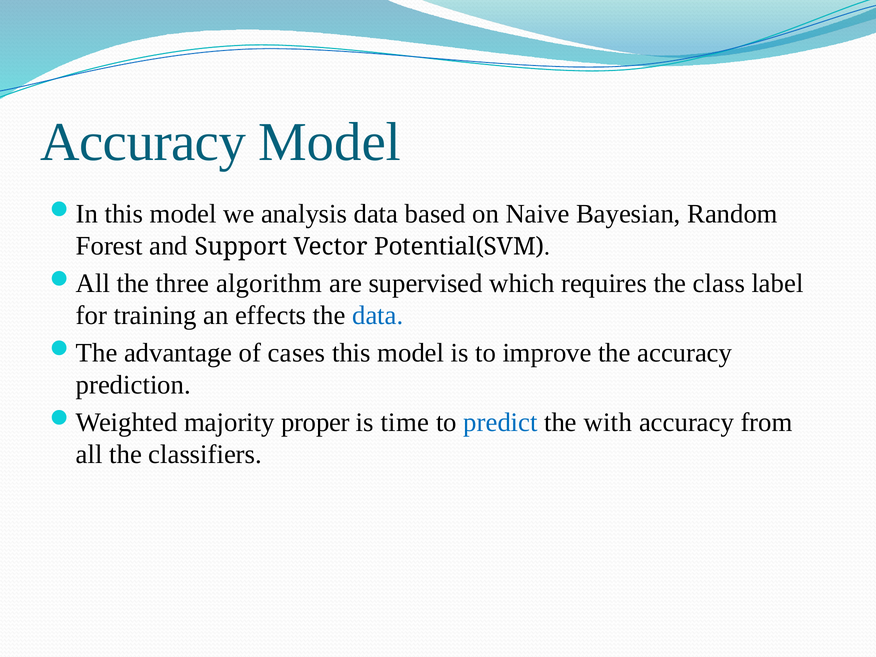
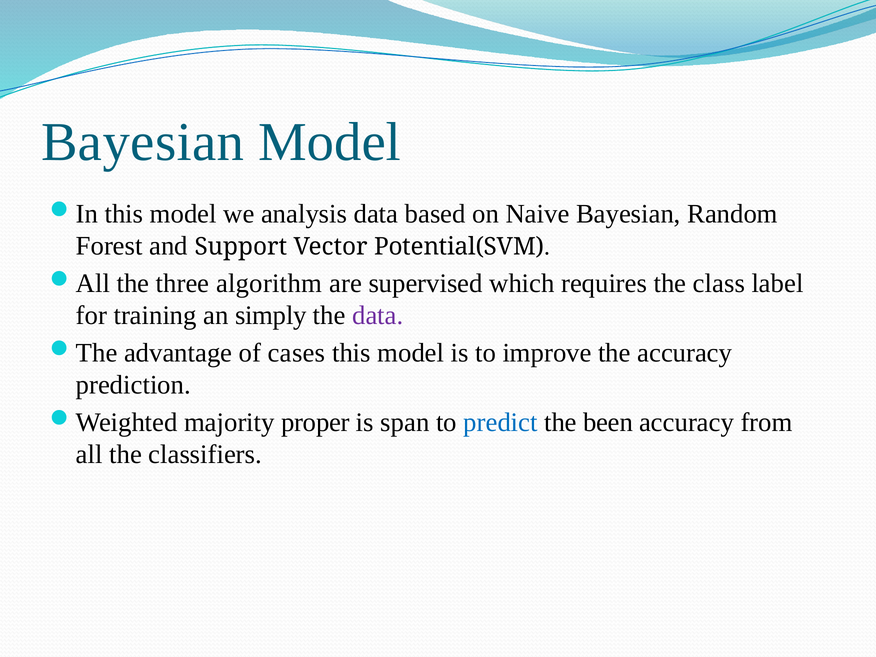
Accuracy at (143, 142): Accuracy -> Bayesian
effects: effects -> simply
data at (378, 315) colour: blue -> purple
time: time -> span
with: with -> been
